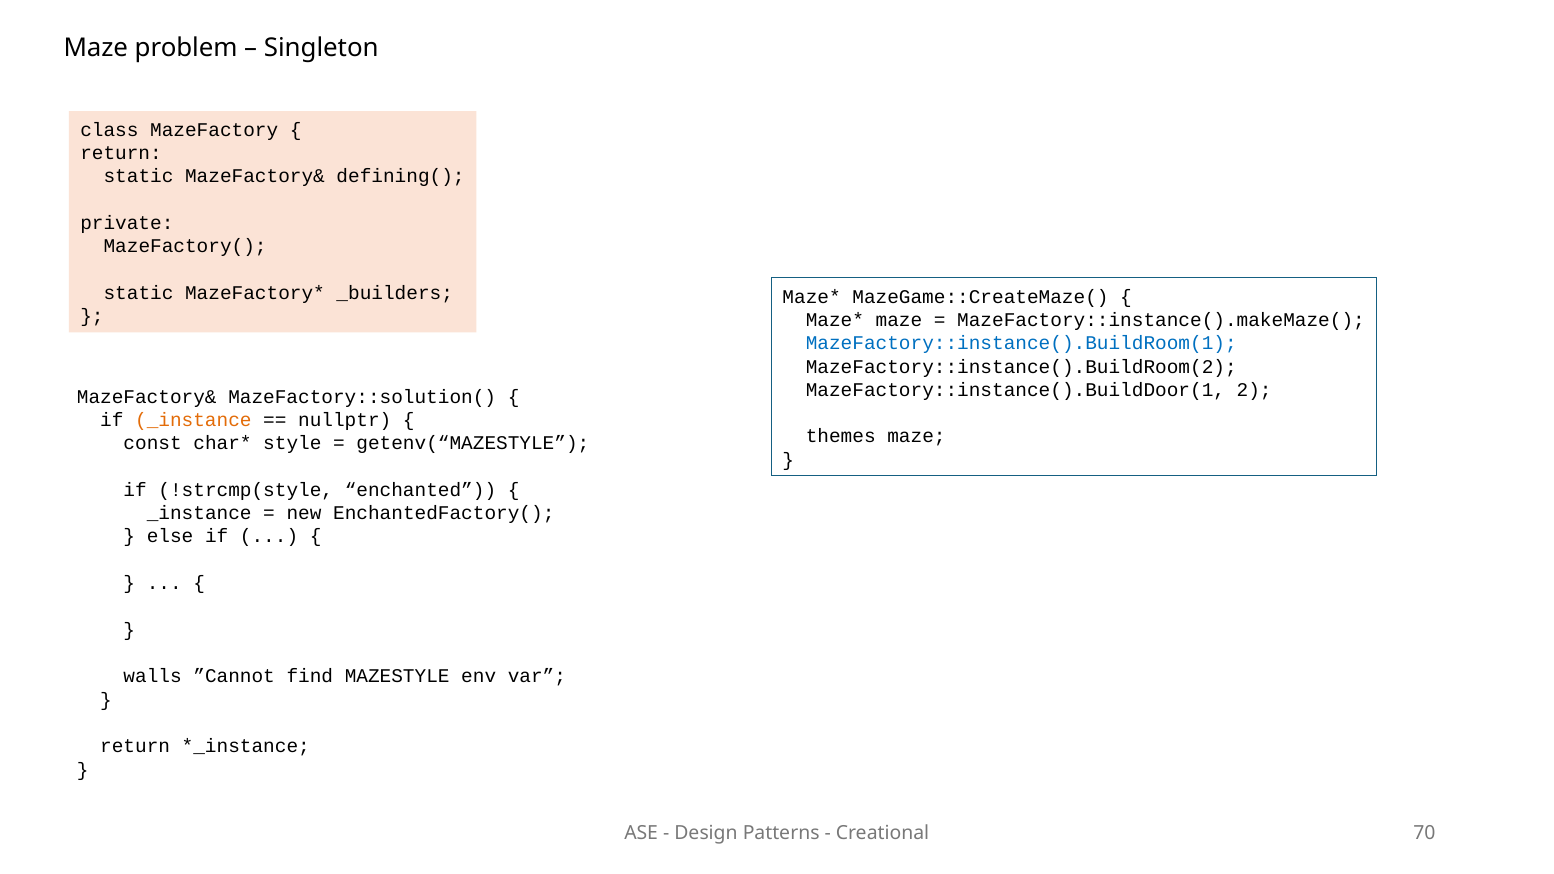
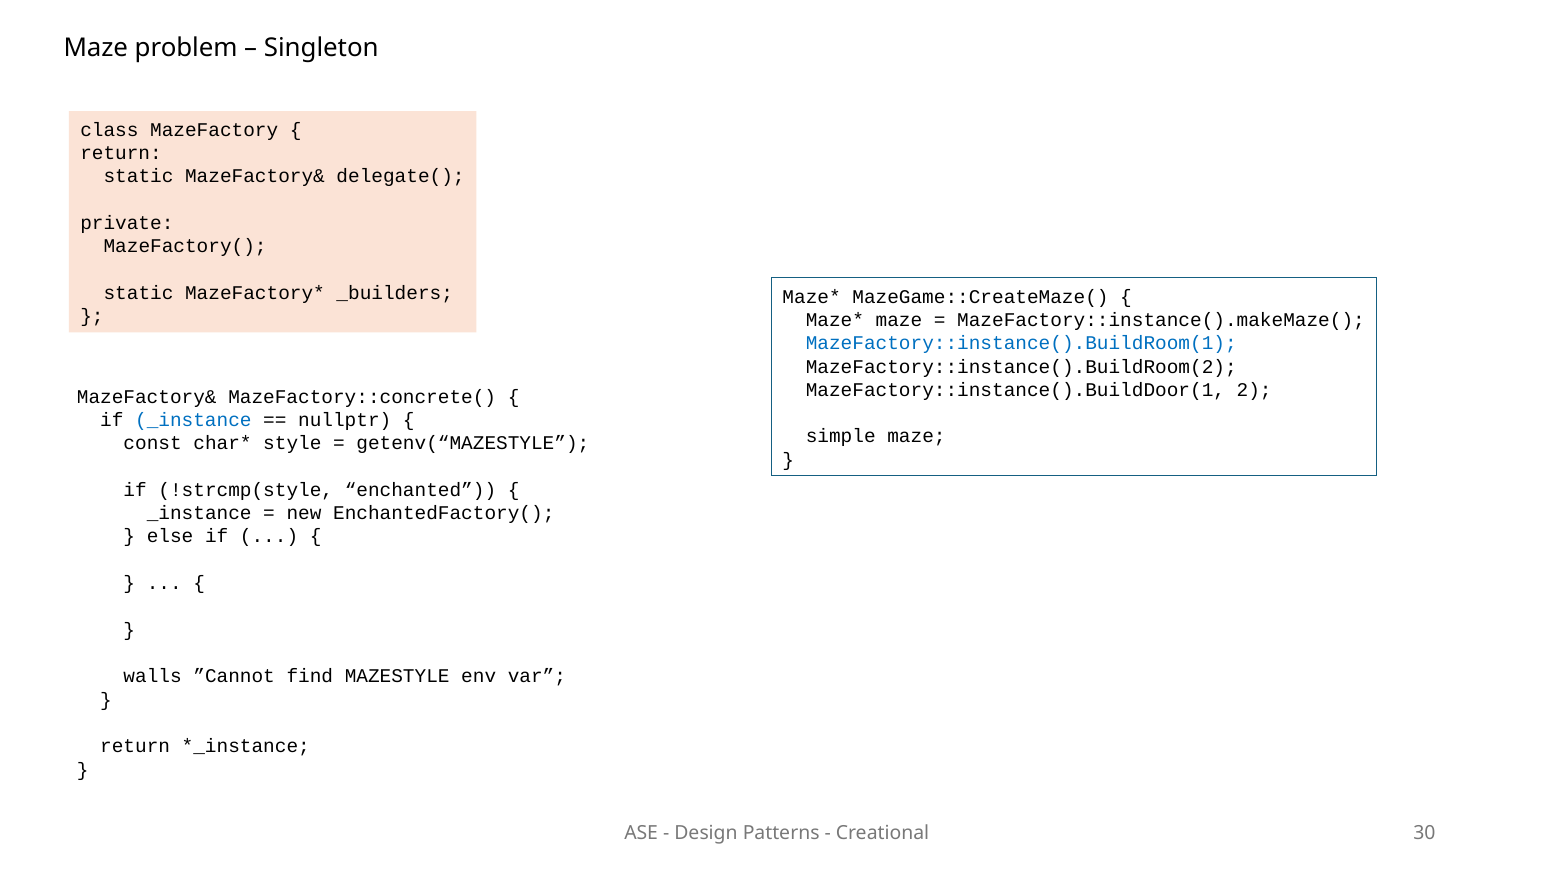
defining(: defining( -> delegate(
MazeFactory::solution(: MazeFactory::solution( -> MazeFactory::concrete(
_instance at (193, 420) colour: orange -> blue
themes: themes -> simple
70: 70 -> 30
